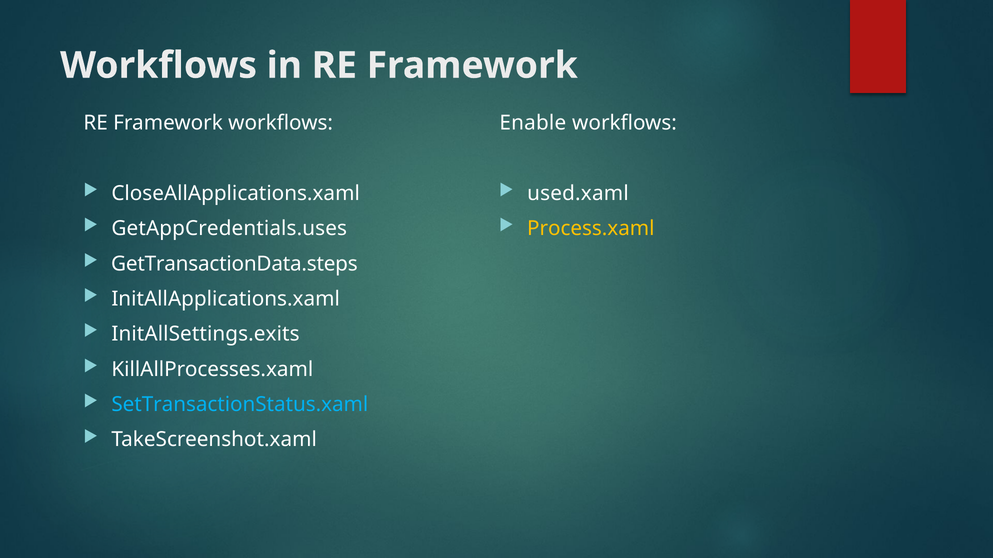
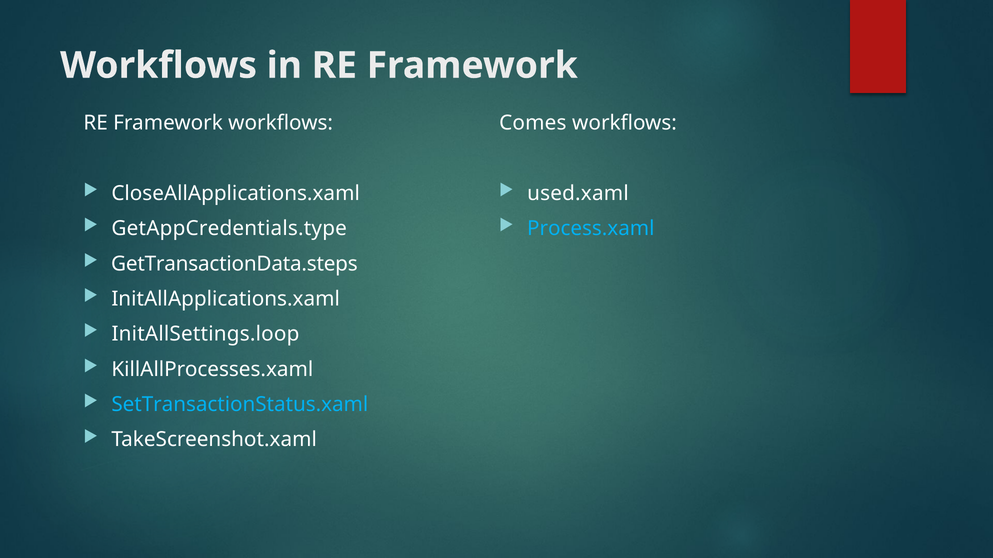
Enable: Enable -> Comes
GetAppCredentials.uses: GetAppCredentials.uses -> GetAppCredentials.type
Process.xaml colour: yellow -> light blue
InitAllSettings.exits: InitAllSettings.exits -> InitAllSettings.loop
